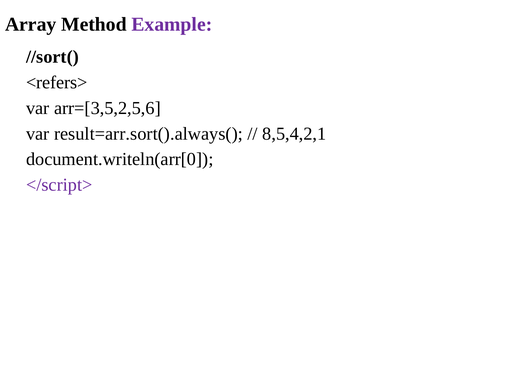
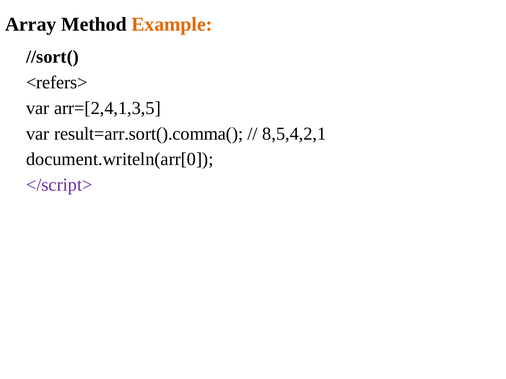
Example colour: purple -> orange
arr=[3,5,2,5,6: arr=[3,5,2,5,6 -> arr=[2,4,1,3,5
result=arr.sort().always(: result=arr.sort().always( -> result=arr.sort().comma(
